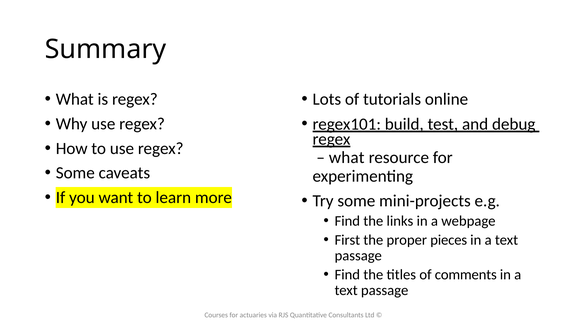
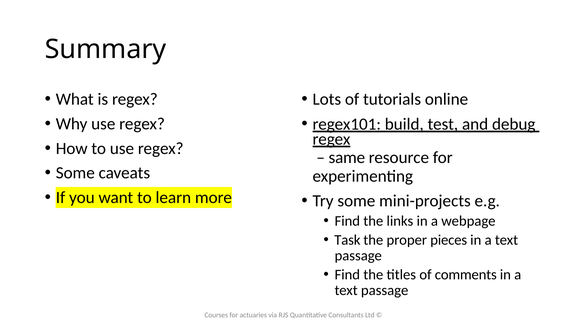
what at (347, 158): what -> same
First: First -> Task
